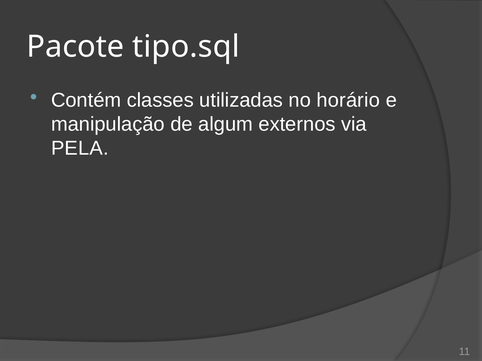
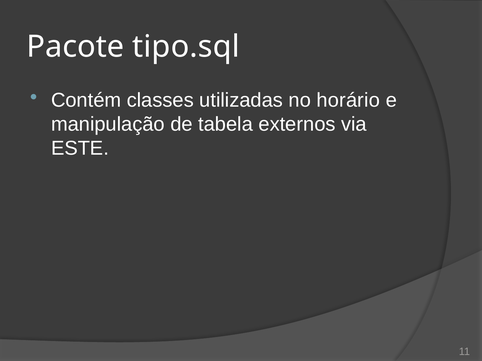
algum: algum -> tabela
PELA: PELA -> ESTE
